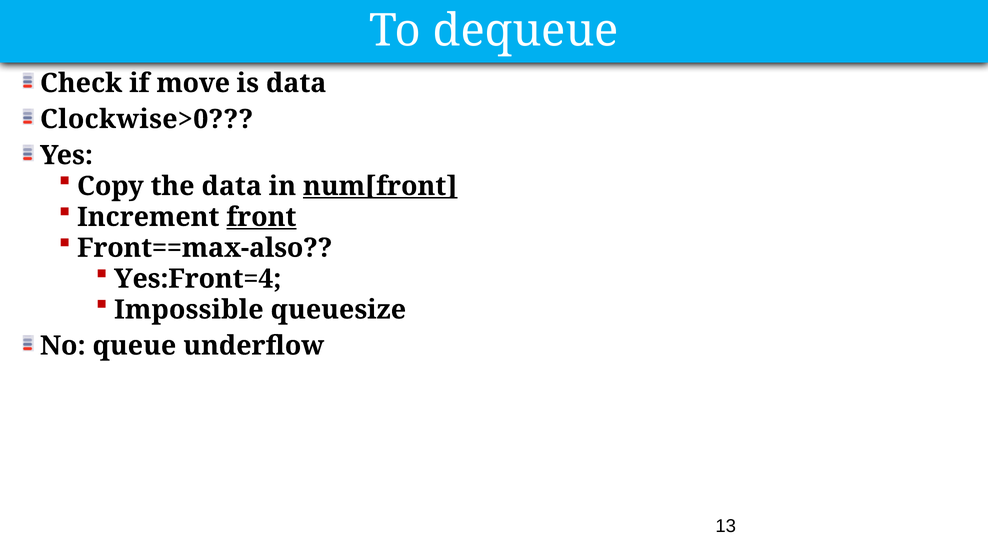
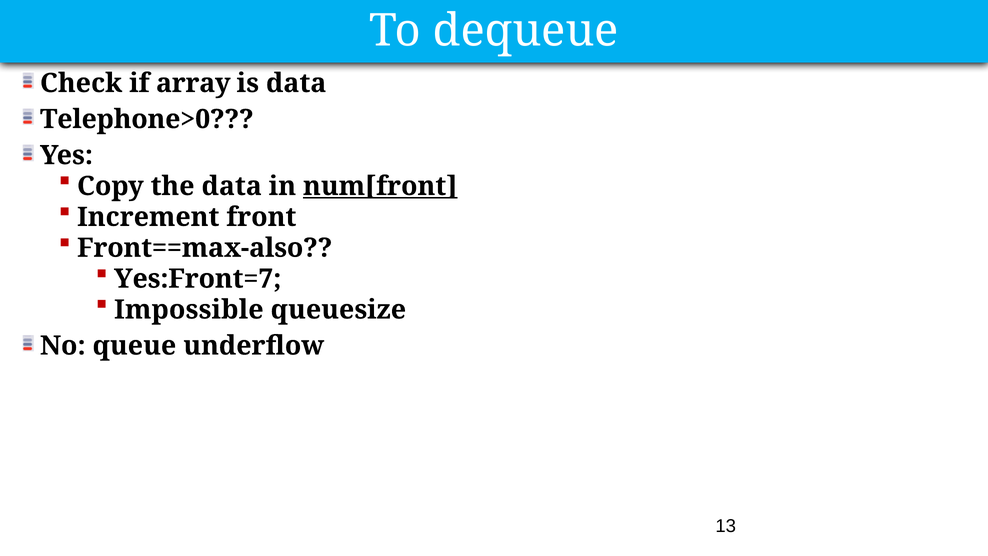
move: move -> array
Clockwise>0: Clockwise>0 -> Telephone>0
front underline: present -> none
Yes:Front=4: Yes:Front=4 -> Yes:Front=7
